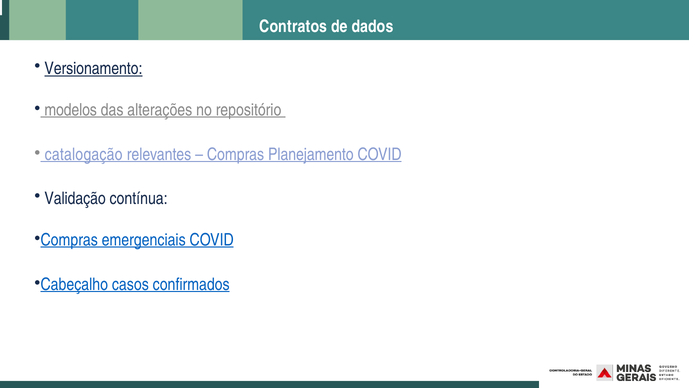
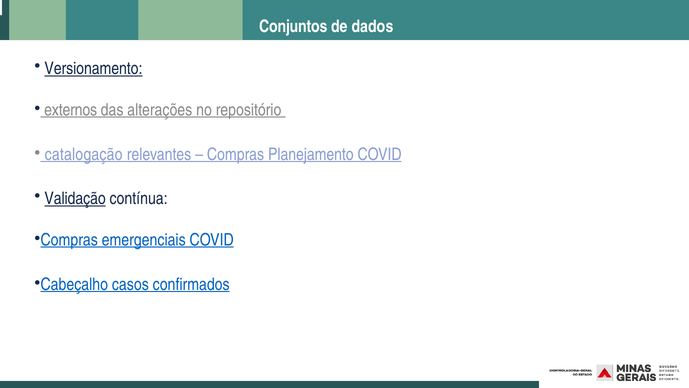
Contratos: Contratos -> Conjuntos
modelos: modelos -> externos
Validação underline: none -> present
